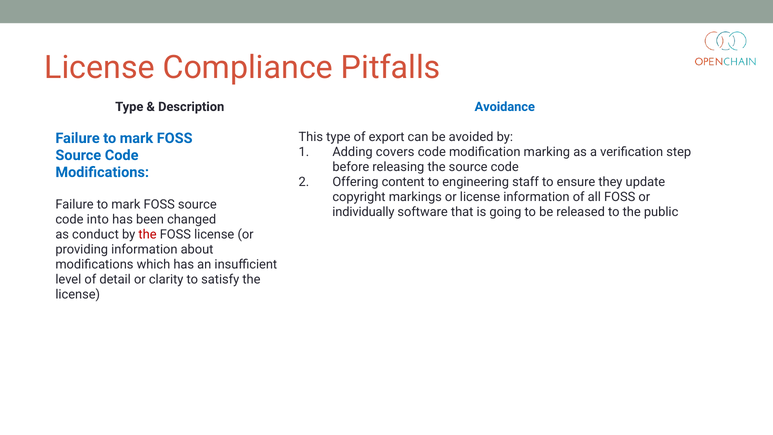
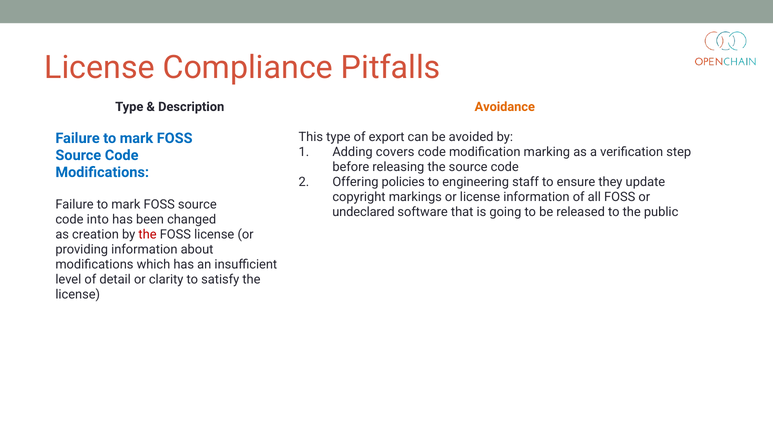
Avoidance colour: blue -> orange
content: content -> policies
individually: individually -> undeclared
conduct: conduct -> creation
